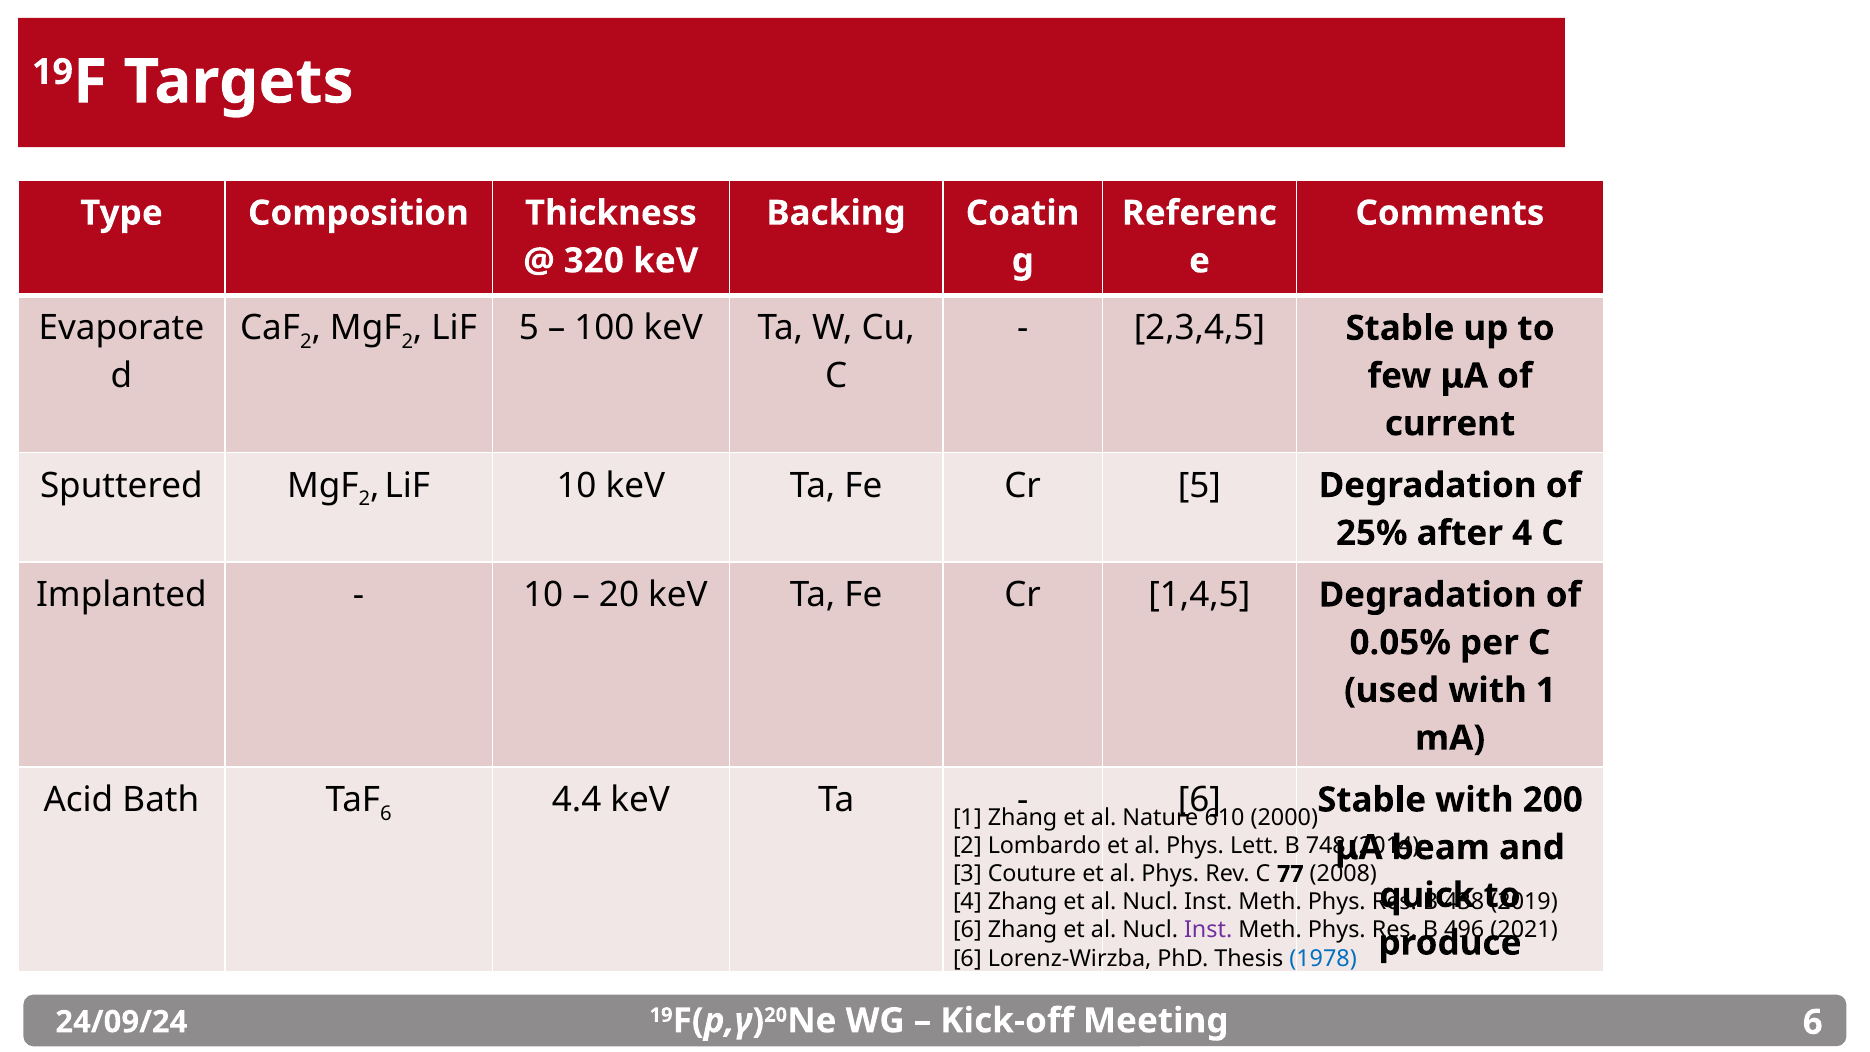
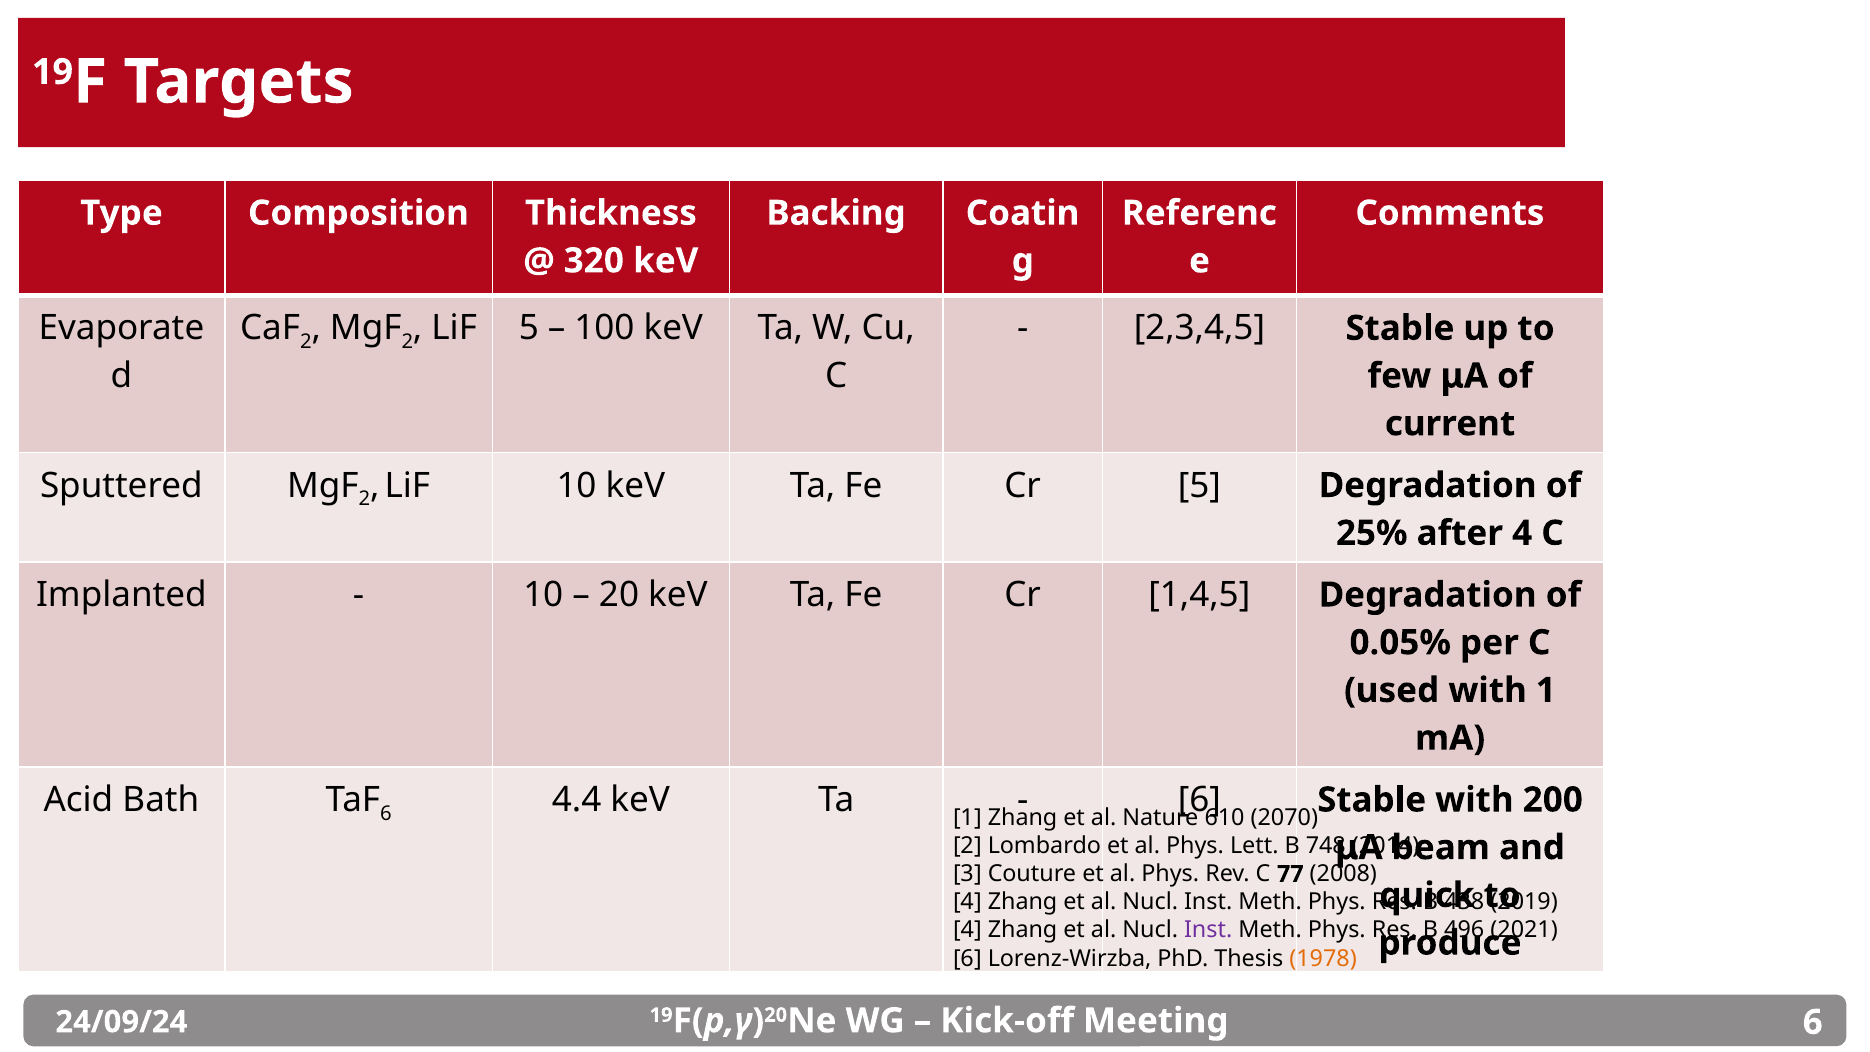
2000: 2000 -> 2070
6 at (967, 930): 6 -> 4
1978 colour: blue -> orange
